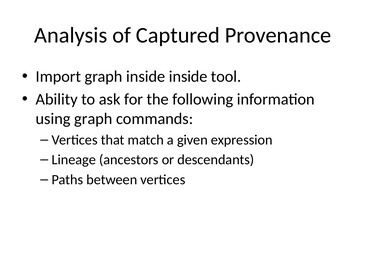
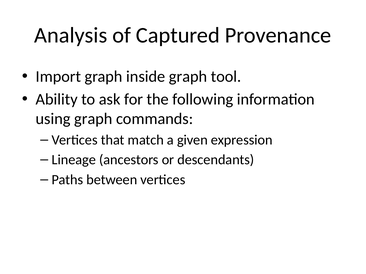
inside inside: inside -> graph
